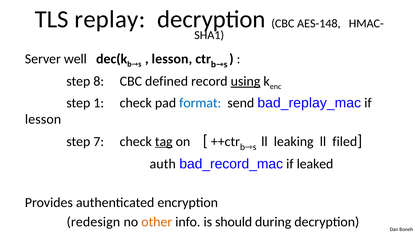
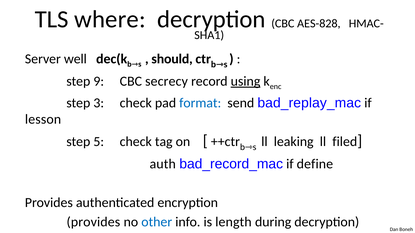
replay: replay -> where
AES-148: AES-148 -> AES-828
lesson at (172, 59): lesson -> should
8: 8 -> 9
defined: defined -> secrecy
1: 1 -> 3
7: 7 -> 5
tag underline: present -> none
leaked: leaked -> define
redesign at (93, 222): redesign -> provides
other colour: orange -> blue
should: should -> length
